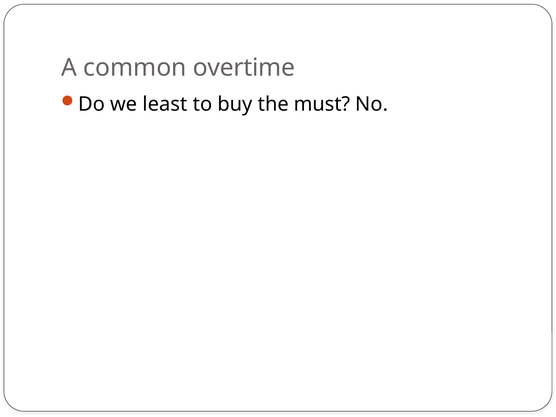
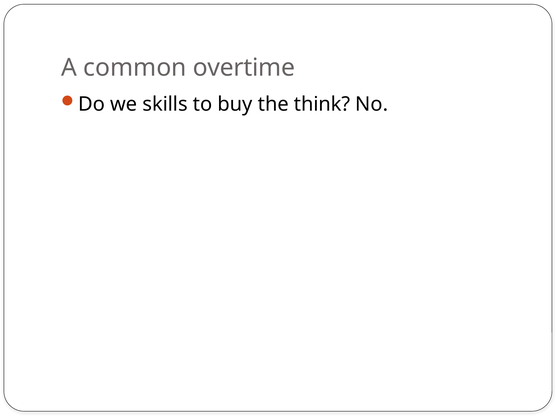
least: least -> skills
must: must -> think
